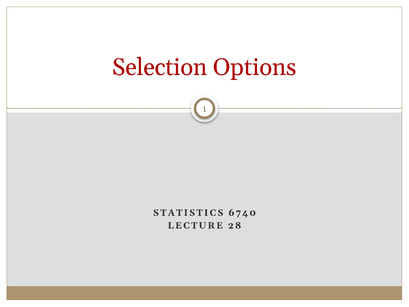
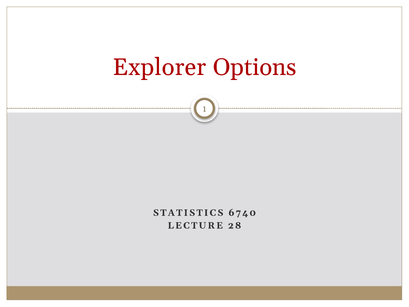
Selection: Selection -> Explorer
